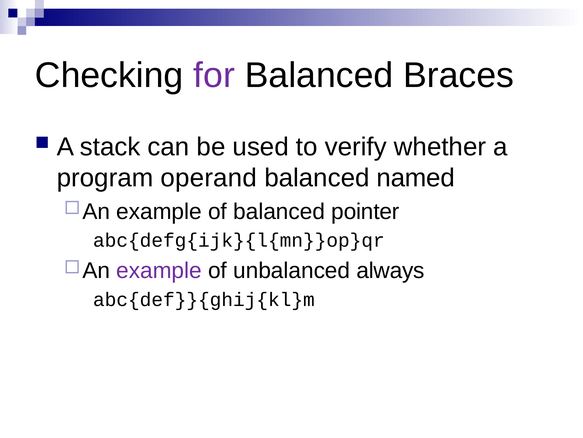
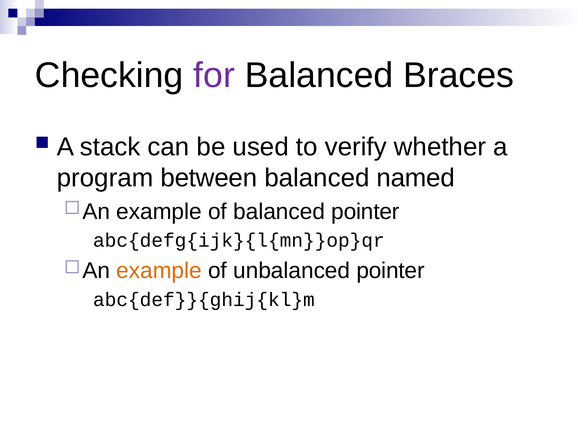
operand: operand -> between
example at (159, 270) colour: purple -> orange
unbalanced always: always -> pointer
